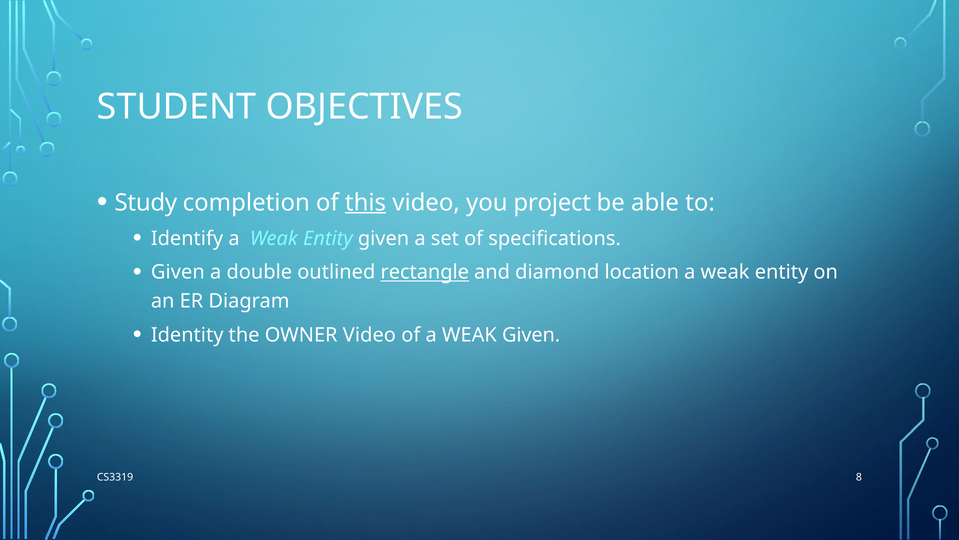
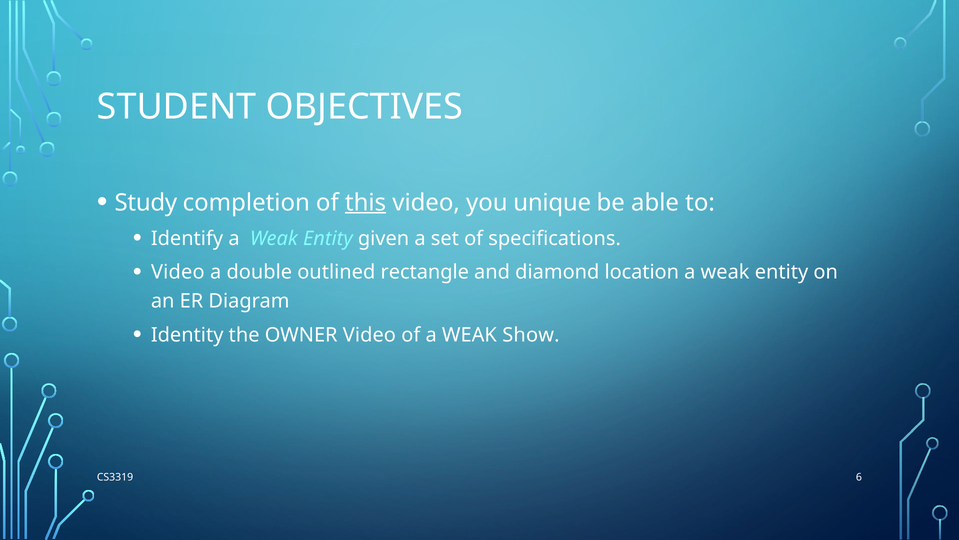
project: project -> unique
Given at (178, 272): Given -> Video
rectangle underline: present -> none
WEAK Given: Given -> Show
8: 8 -> 6
